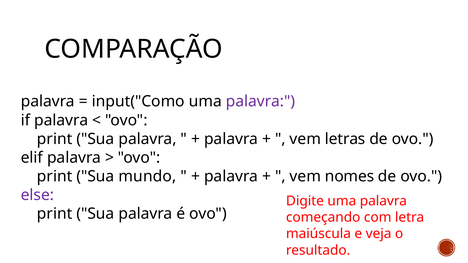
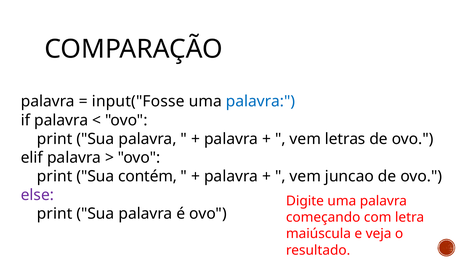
input("Como: input("Como -> input("Fosse
palavra at (260, 102) colour: purple -> blue
mundo: mundo -> contém
nomes: nomes -> juncao
